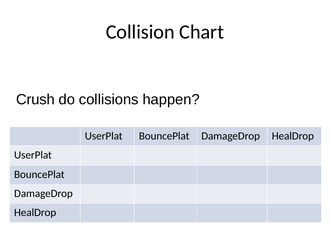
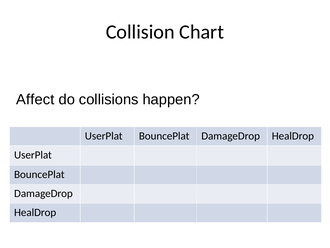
Crush: Crush -> Affect
